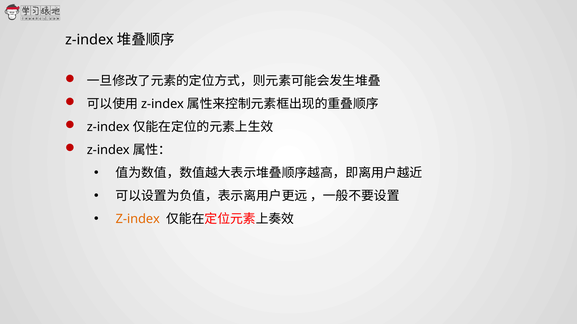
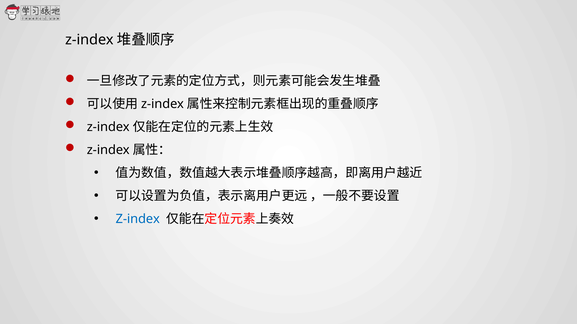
Z-index colour: orange -> blue
